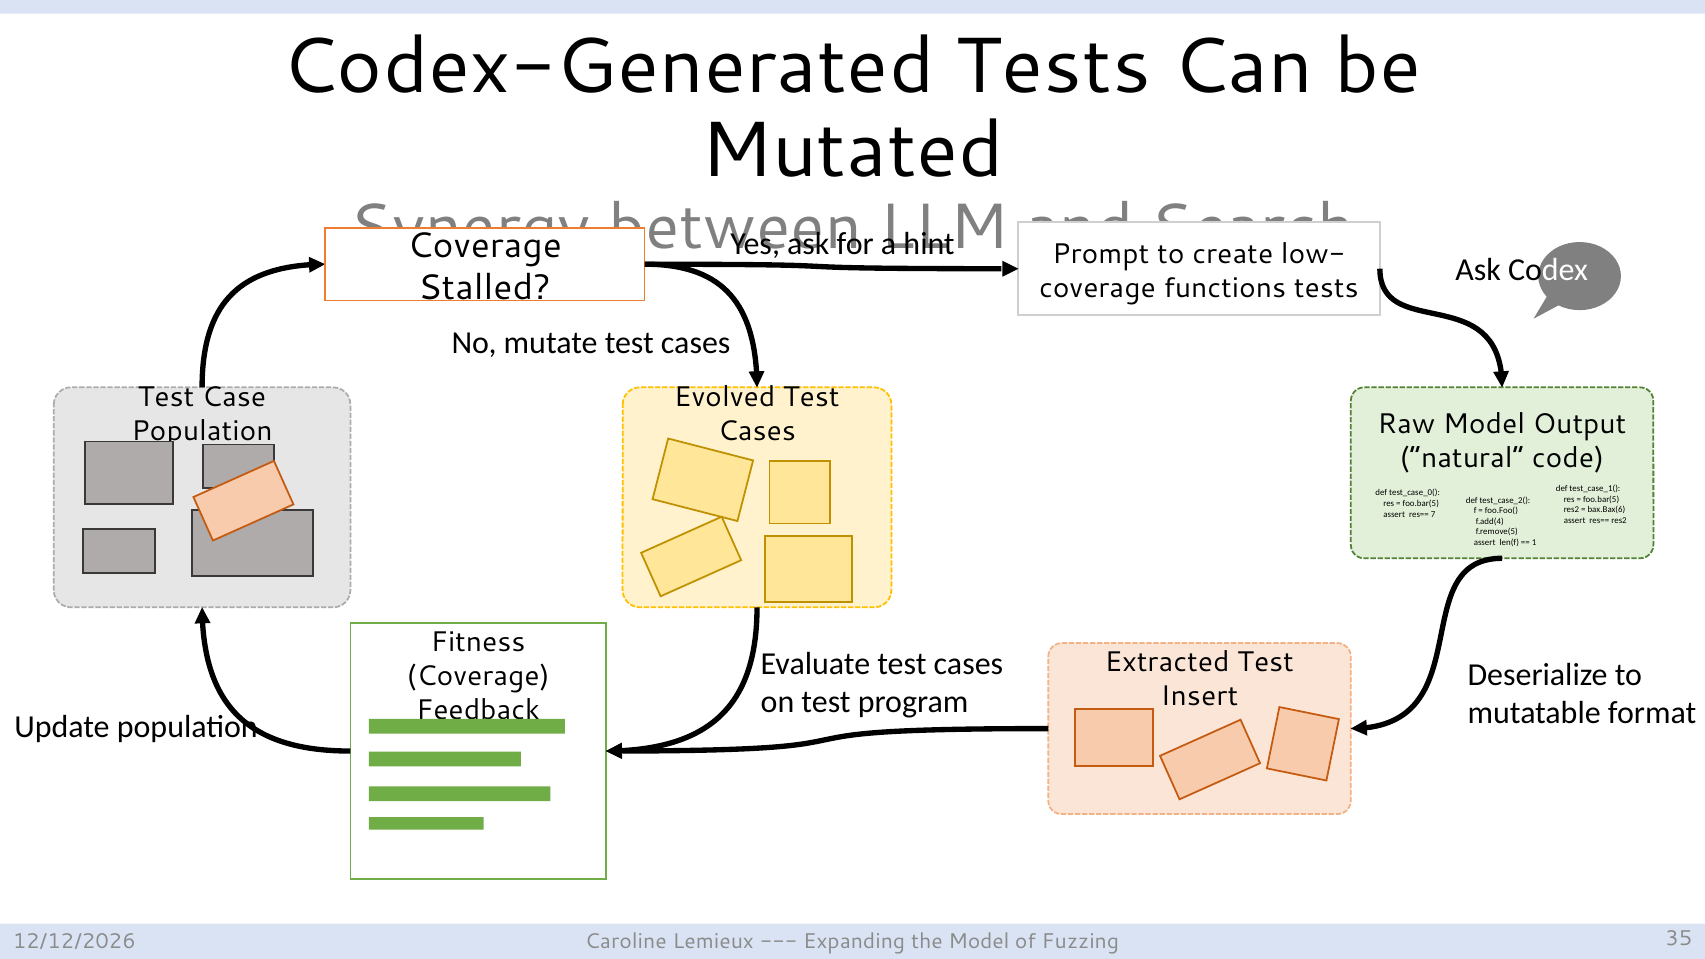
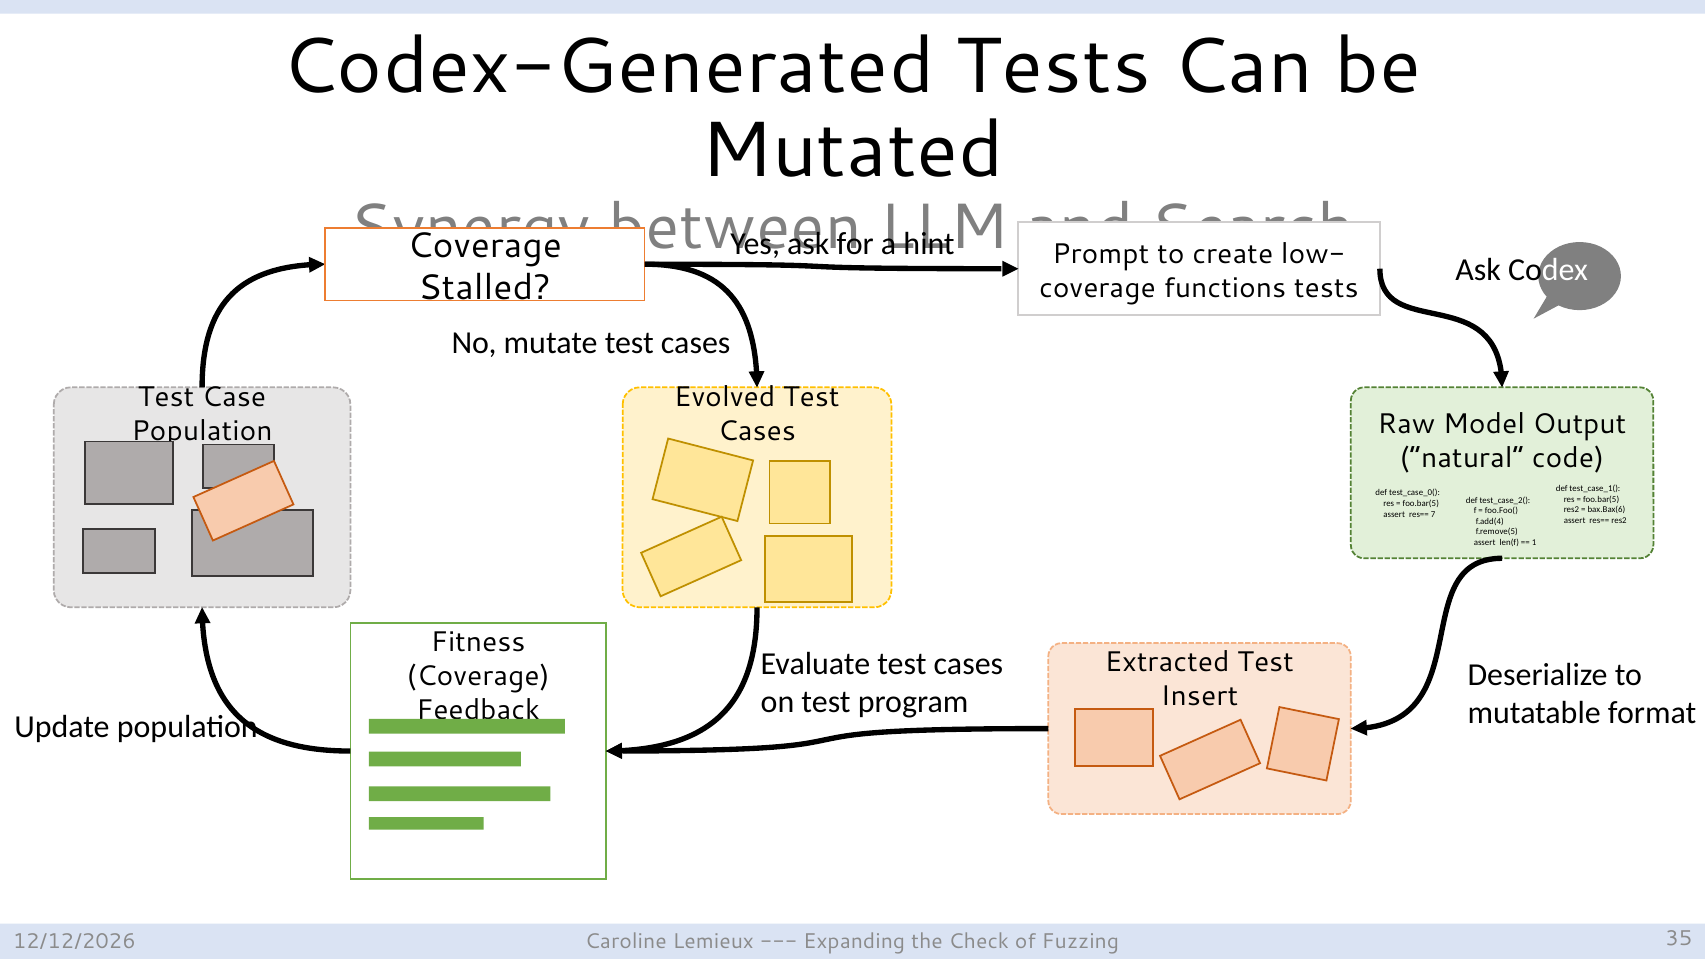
the Model: Model -> Check
